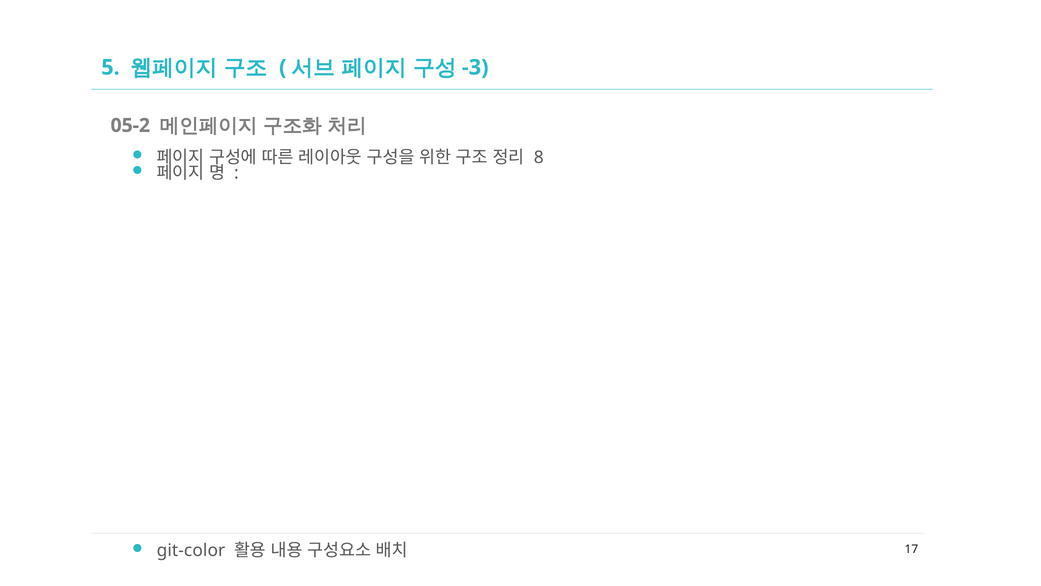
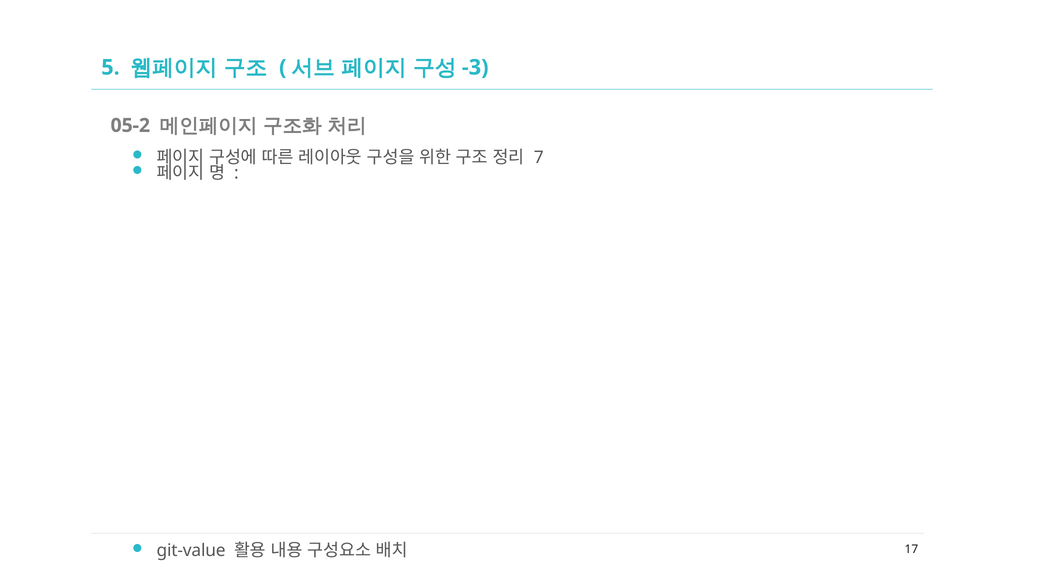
8: 8 -> 7
git-color: git-color -> git-value
